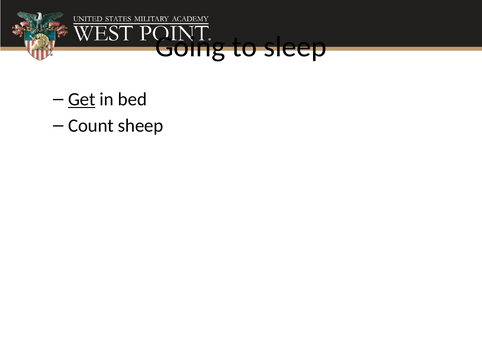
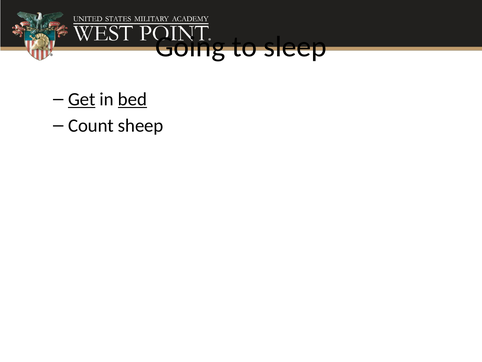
bed underline: none -> present
